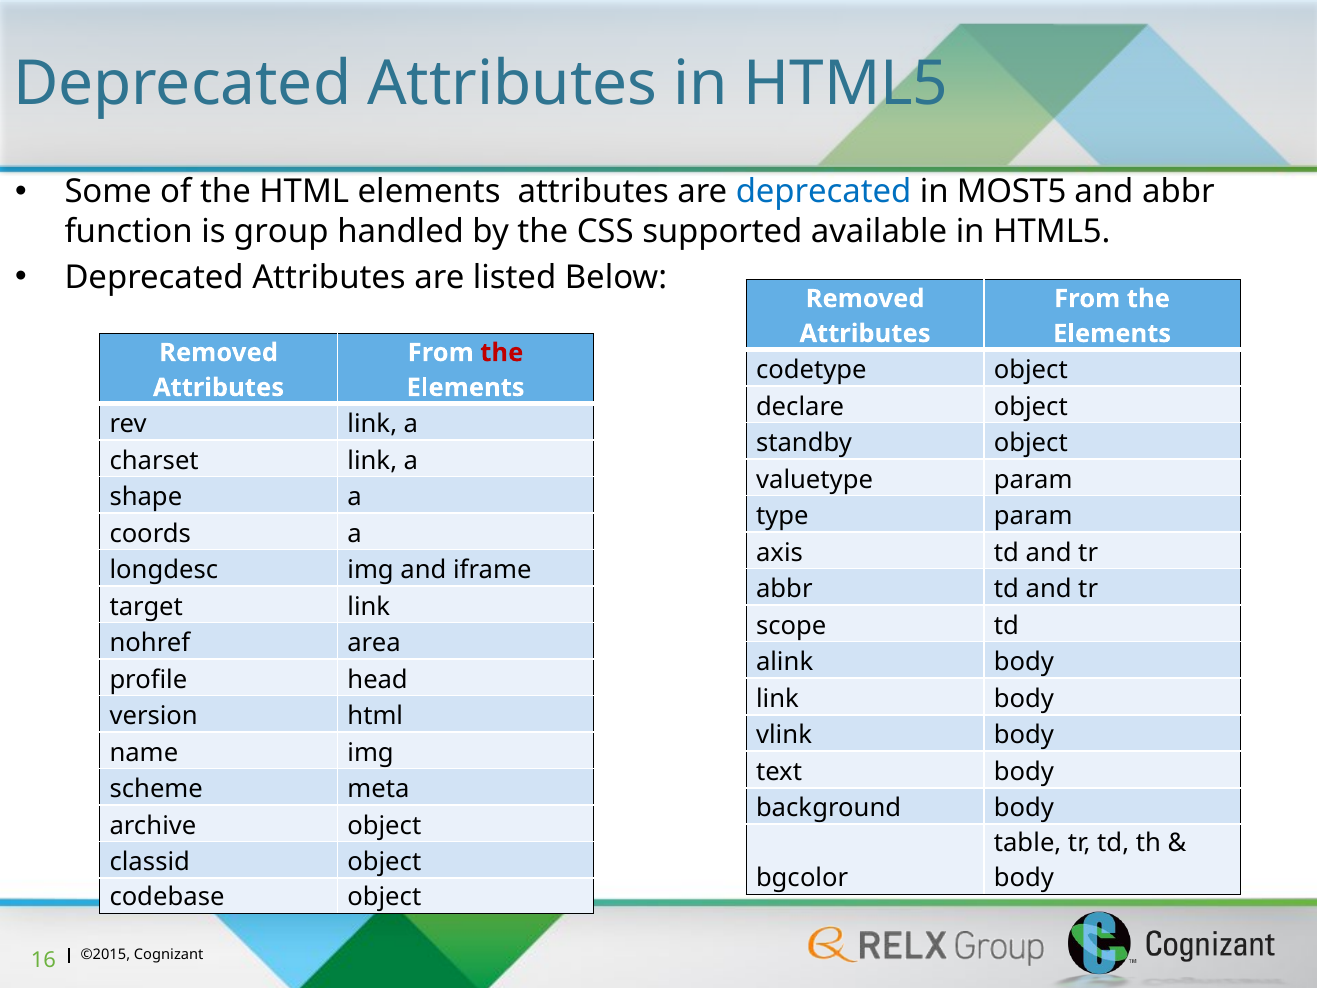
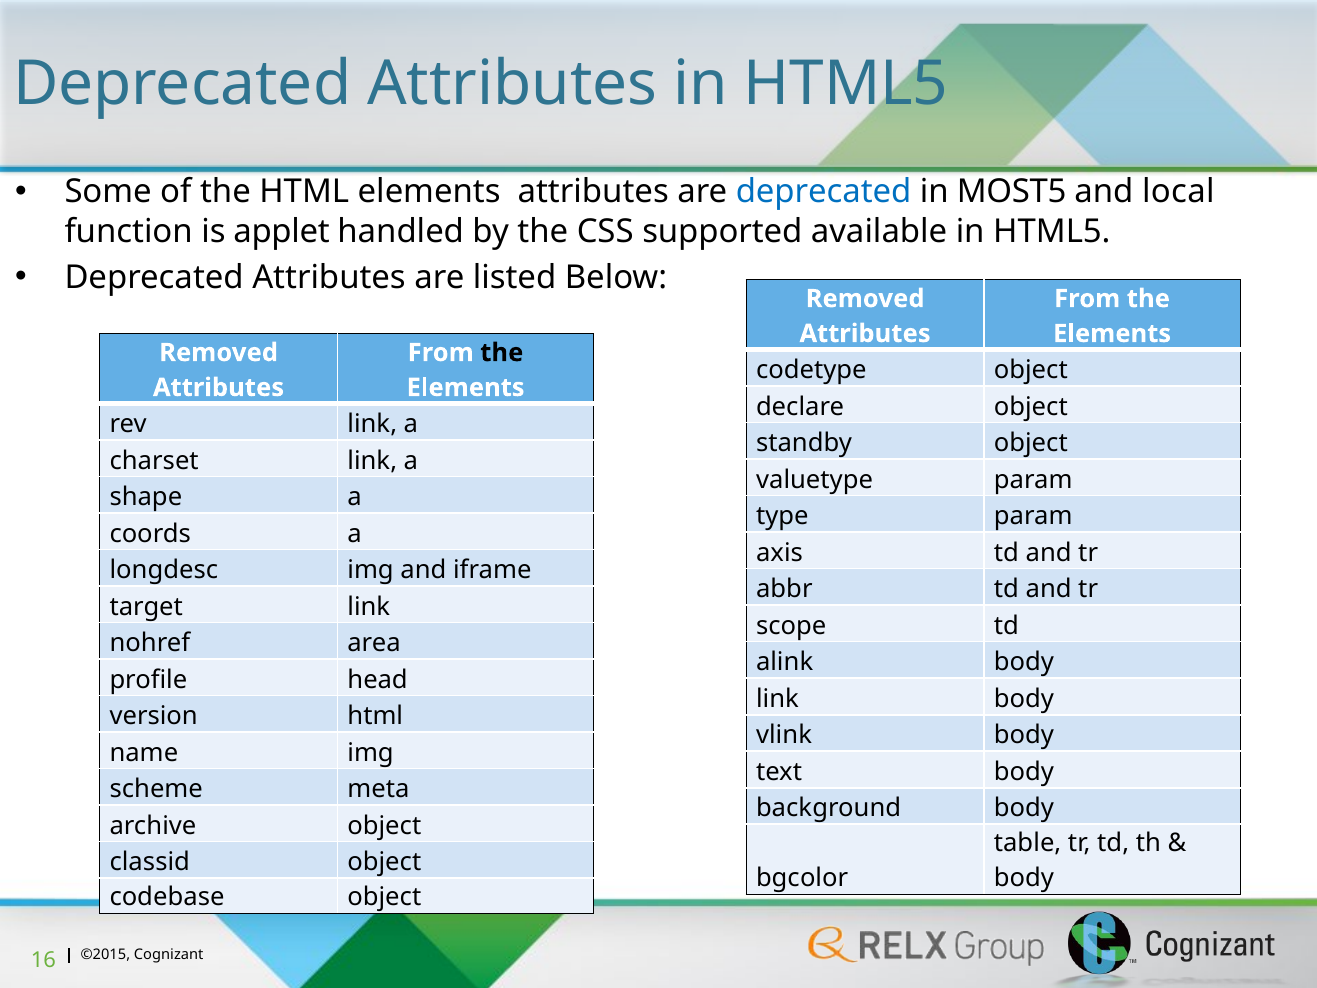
and abbr: abbr -> local
group: group -> applet
the at (502, 353) colour: red -> black
